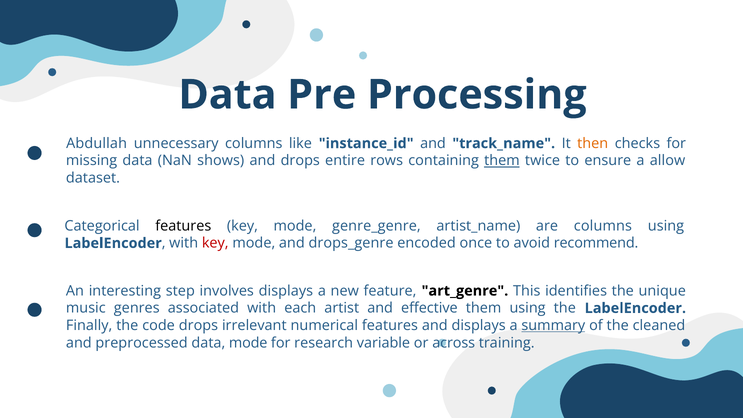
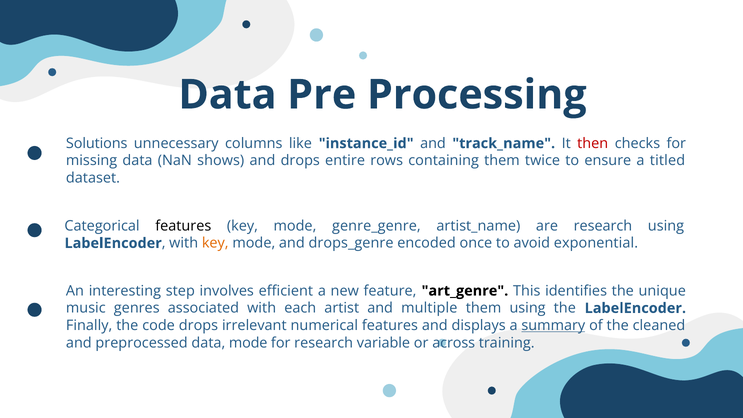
Abdullah: Abdullah -> Solutions
then colour: orange -> red
them at (502, 161) underline: present -> none
allow: allow -> titled
are columns: columns -> research
key at (215, 243) colour: red -> orange
recommend: recommend -> exponential
involves displays: displays -> efficient
effective: effective -> multiple
